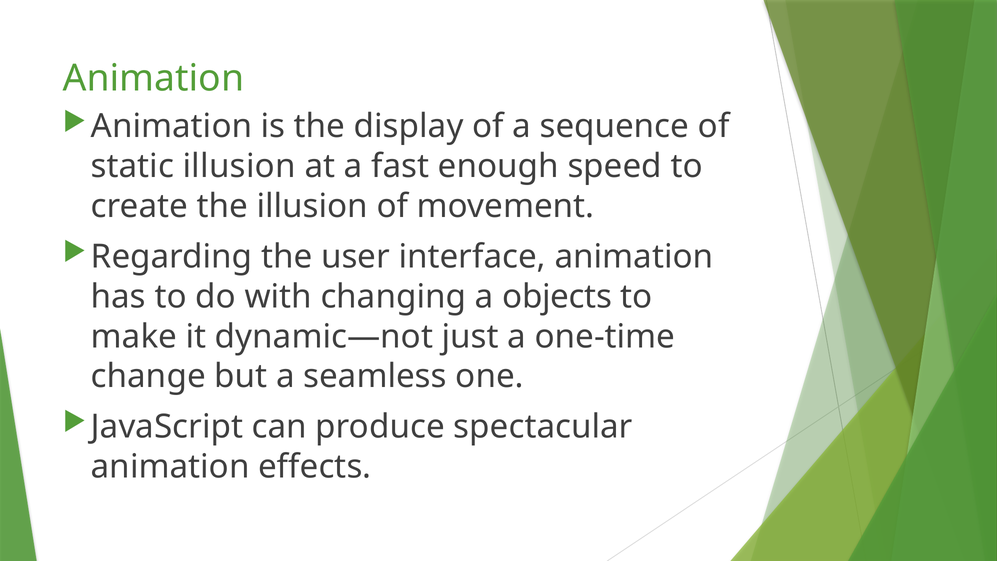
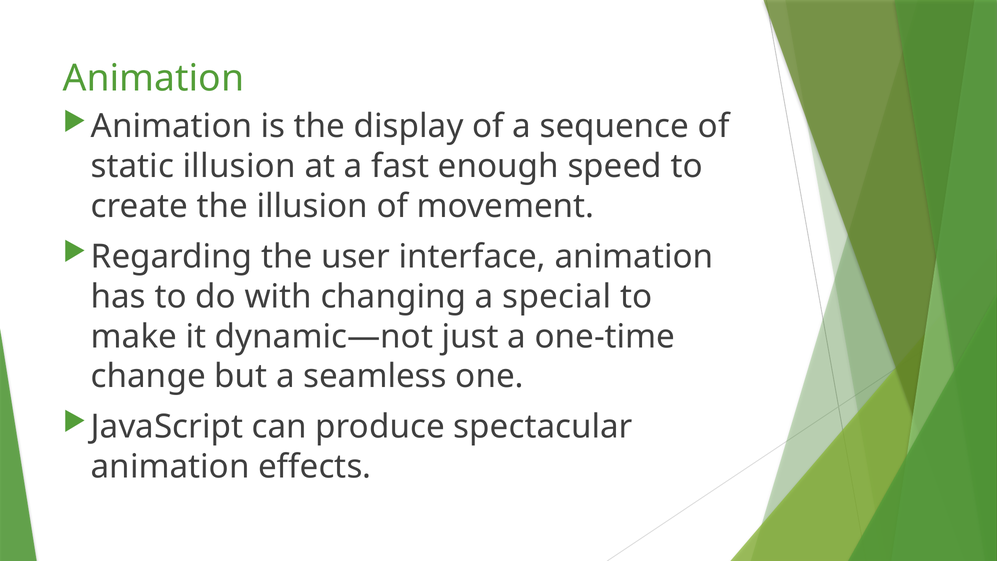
objects: objects -> special
